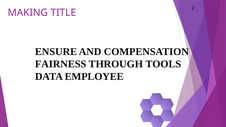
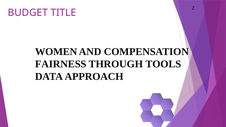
MAKING: MAKING -> BUDGET
ENSURE: ENSURE -> WOMEN
EMPLOYEE: EMPLOYEE -> APPROACH
